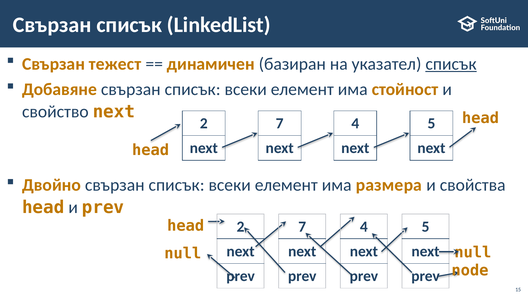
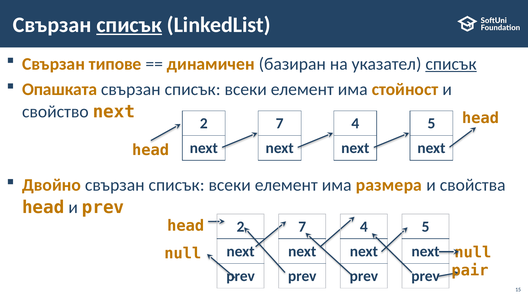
списък at (129, 25) underline: none -> present
тежест: тежест -> типове
Добавяне: Добавяне -> Опашката
node: node -> pair
